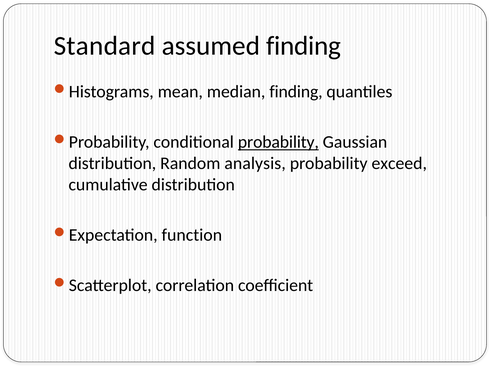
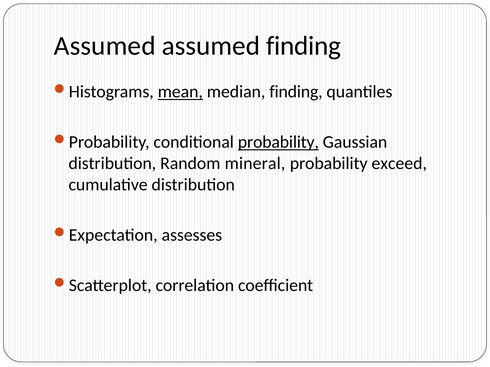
Standard at (105, 46): Standard -> Assumed
mean underline: none -> present
analysis: analysis -> mineral
function: function -> assesses
